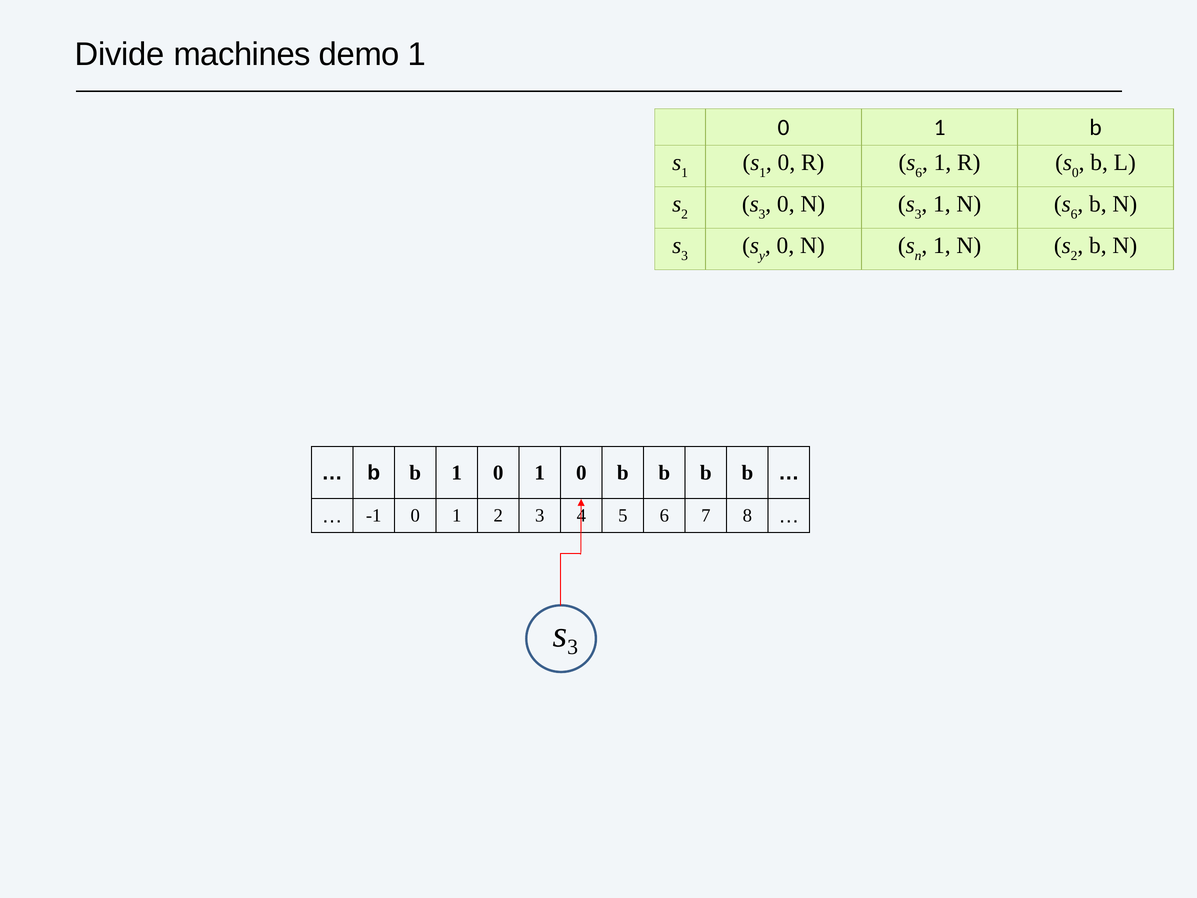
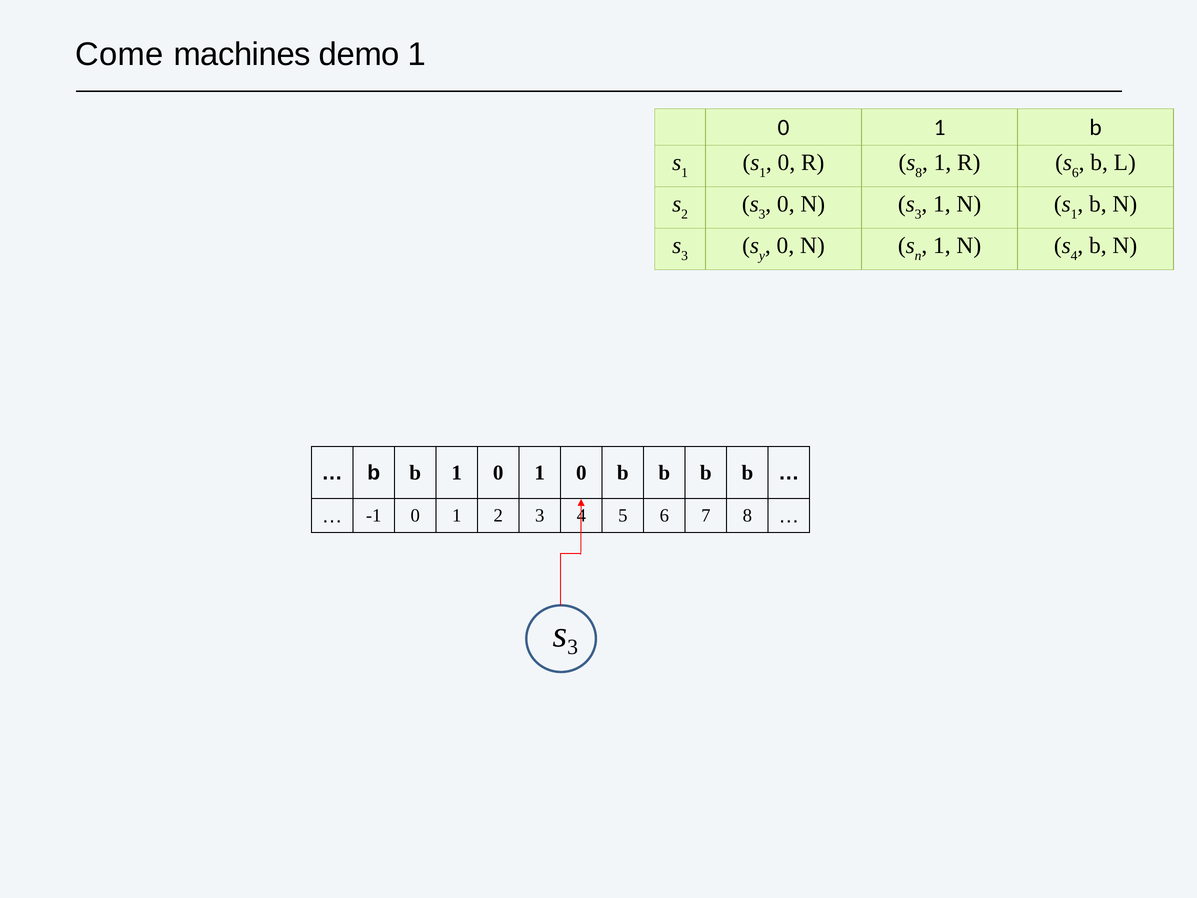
Divide: Divide -> Come
6 at (919, 173): 6 -> 8
0 at (1075, 173): 0 -> 6
6 at (1074, 214): 6 -> 1
2 at (1074, 256): 2 -> 4
